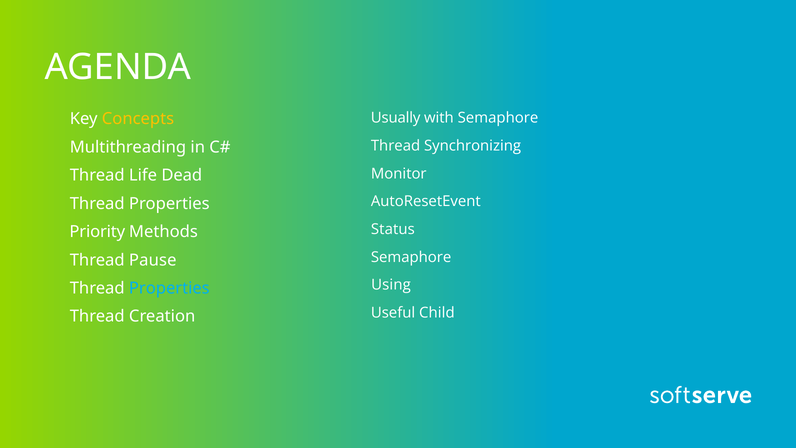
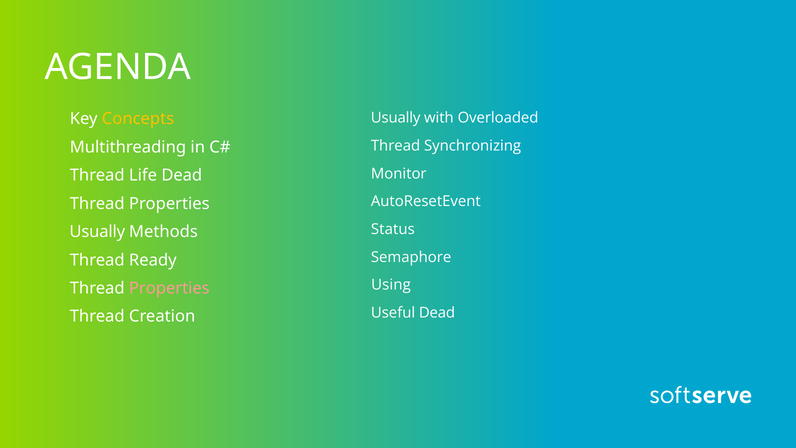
with Semaphore: Semaphore -> Overloaded
Priority at (97, 232): Priority -> Usually
Pause: Pause -> Ready
Properties at (169, 288) colour: light blue -> pink
Useful Child: Child -> Dead
